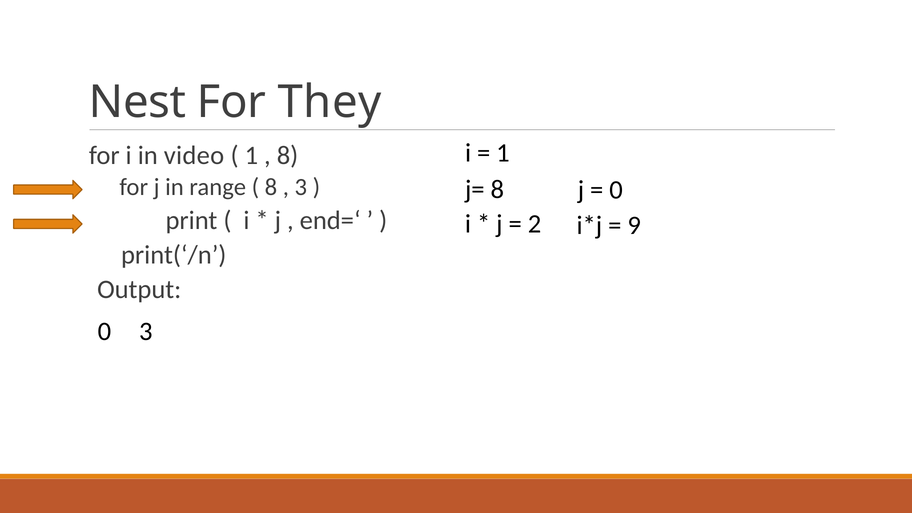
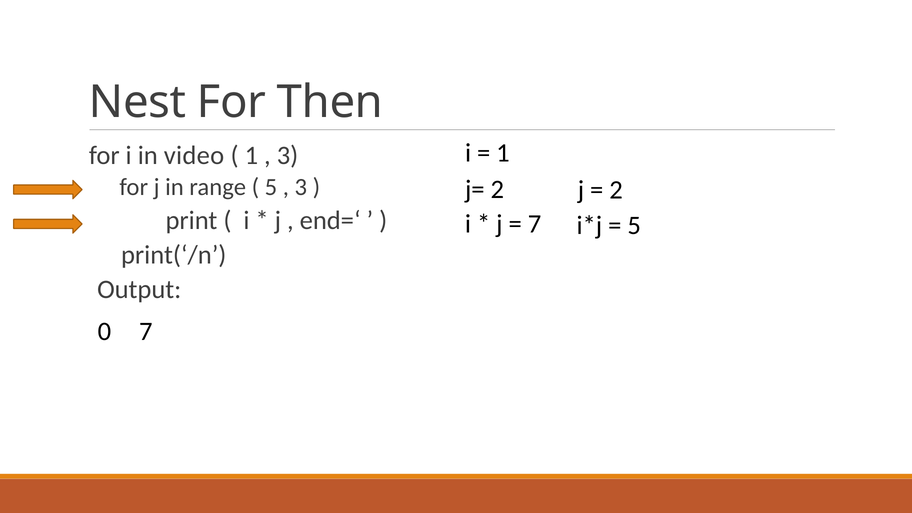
They: They -> Then
8 at (288, 156): 8 -> 3
8 at (271, 187): 8 -> 5
j= 8: 8 -> 2
0 at (616, 190): 0 -> 2
2 at (535, 224): 2 -> 7
9 at (634, 226): 9 -> 5
0 3: 3 -> 7
